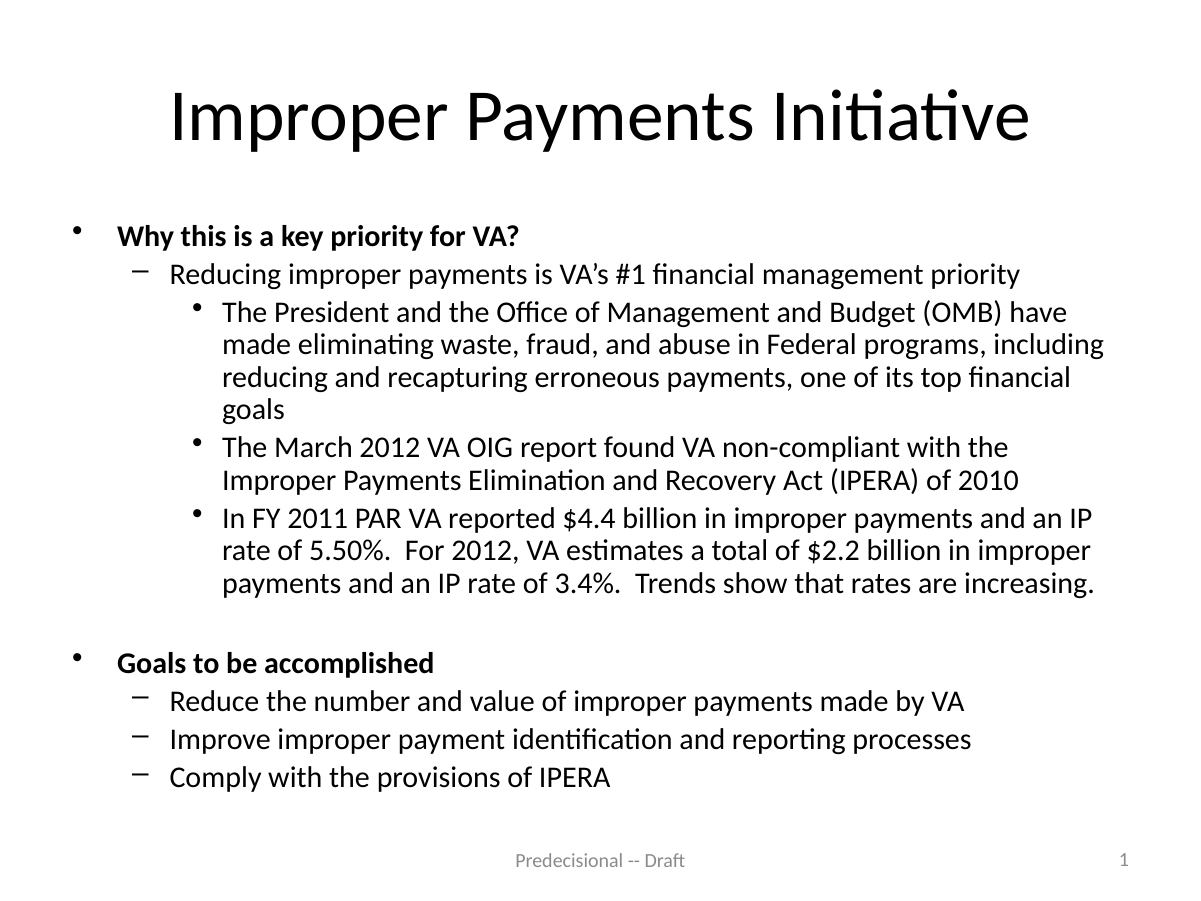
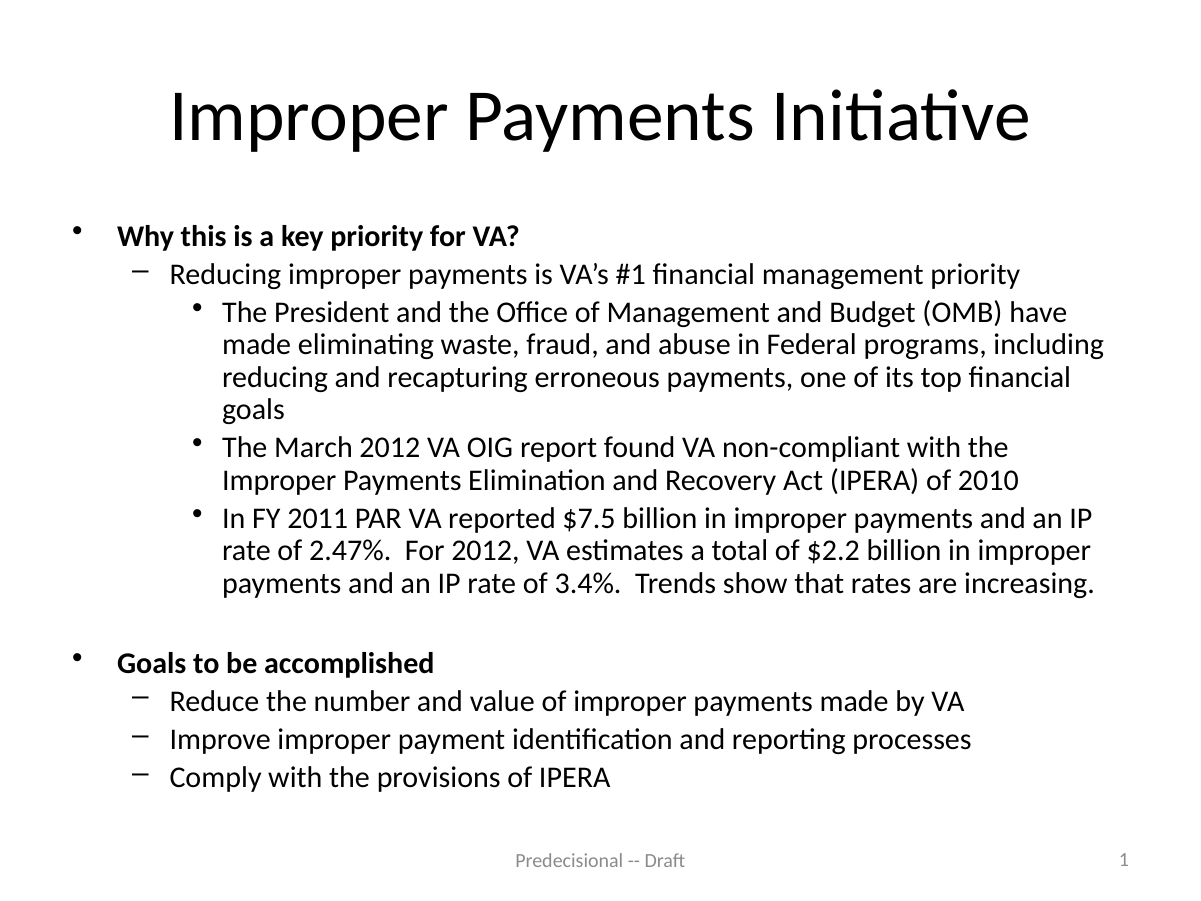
$4.4: $4.4 -> $7.5
5.50%: 5.50% -> 2.47%
